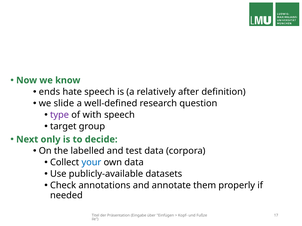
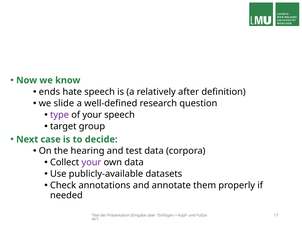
of with: with -> your
only: only -> case
labelled: labelled -> hearing
your at (91, 163) colour: blue -> purple
